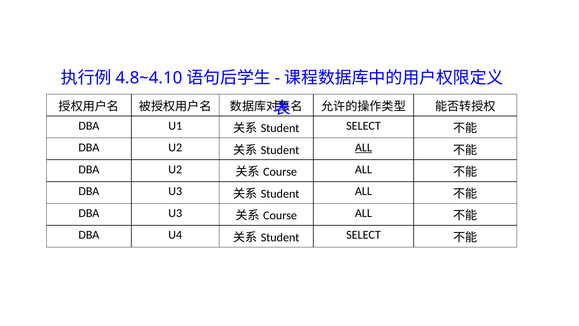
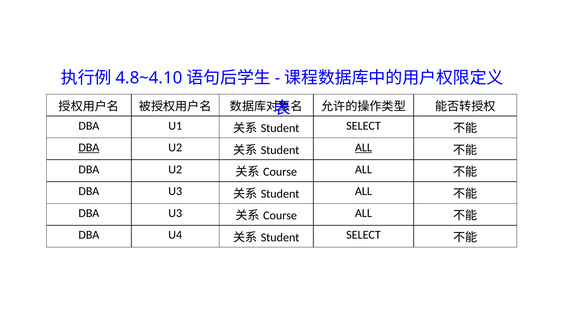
DBA at (89, 147) underline: none -> present
